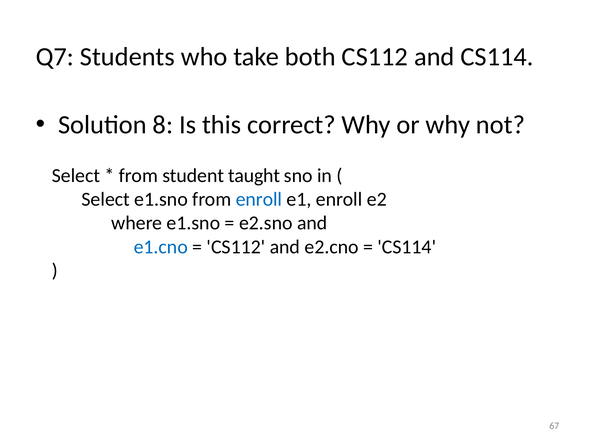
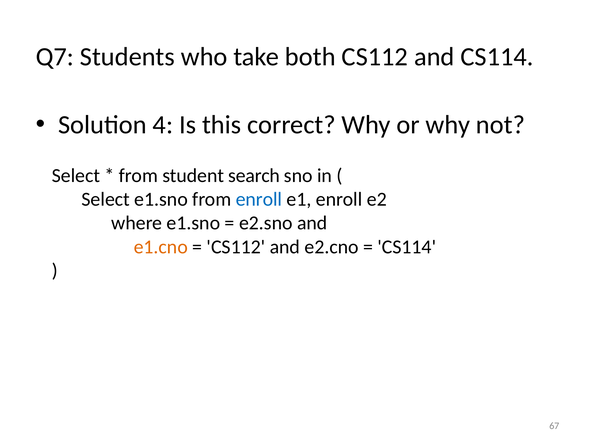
8: 8 -> 4
taught: taught -> search
e1.cno colour: blue -> orange
